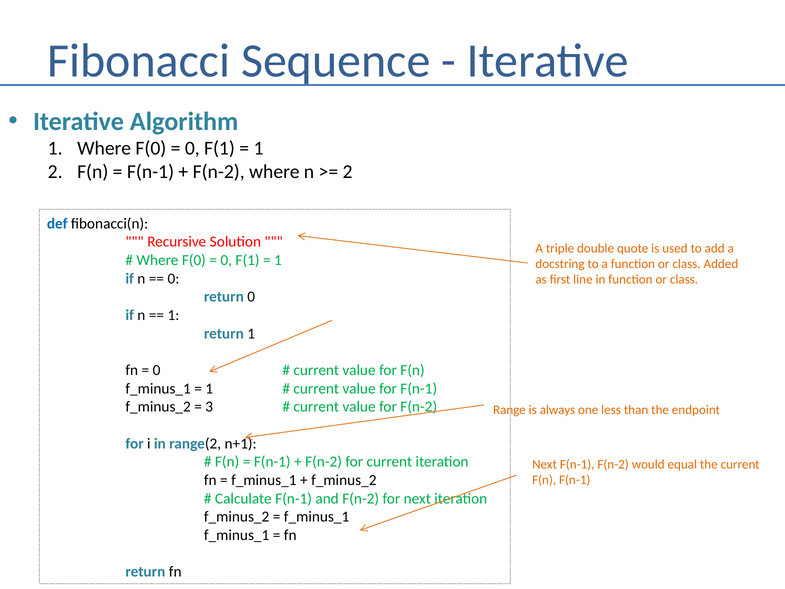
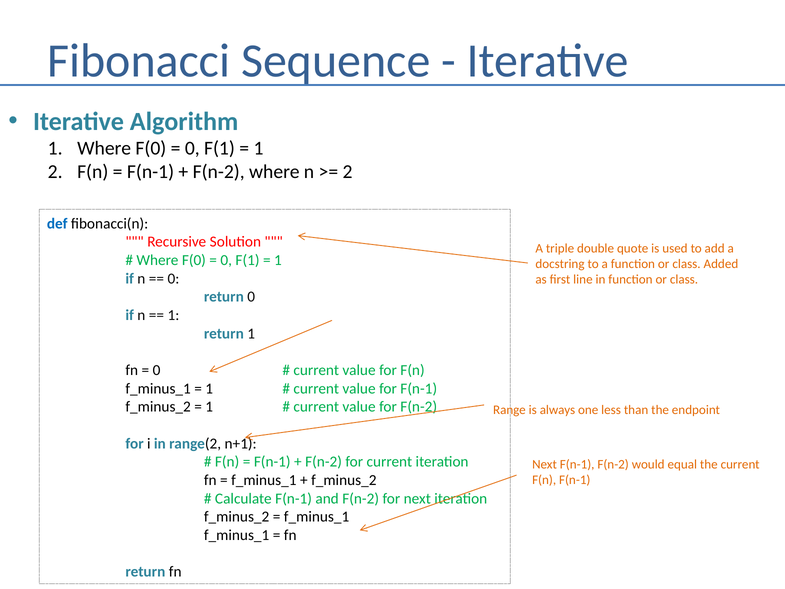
3 at (209, 407): 3 -> 1
